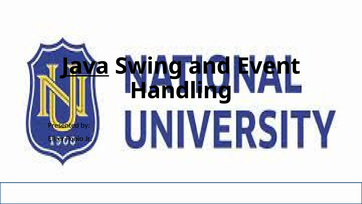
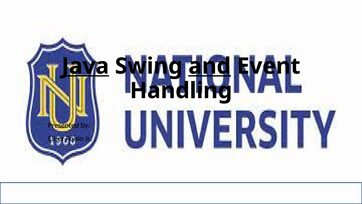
and underline: none -> present
